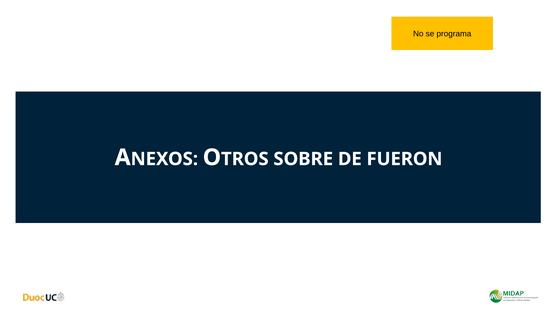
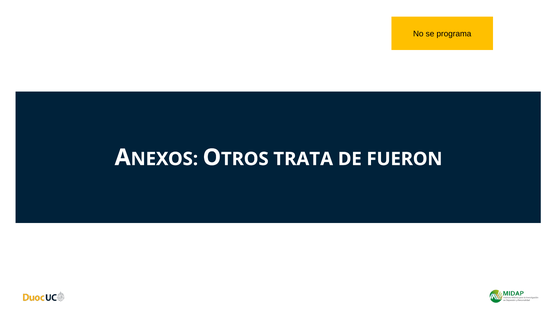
SOBRE: SOBRE -> TRATA
